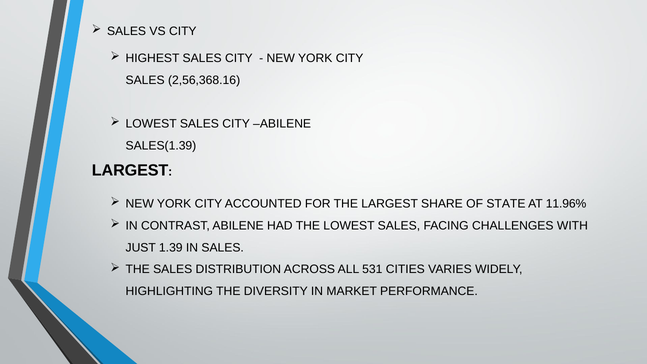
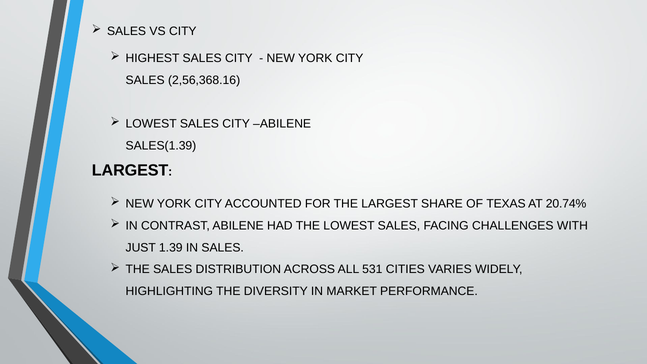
STATE: STATE -> TEXAS
11.96%: 11.96% -> 20.74%
